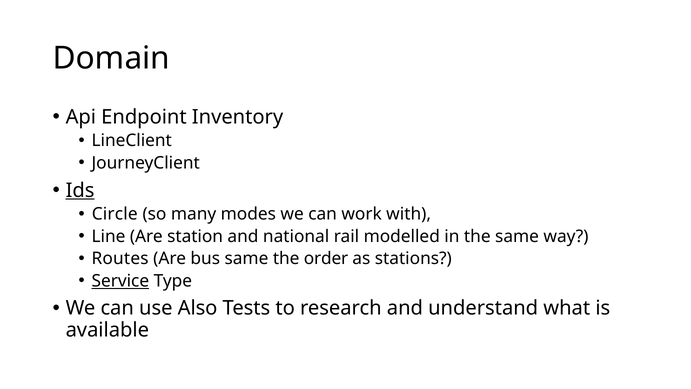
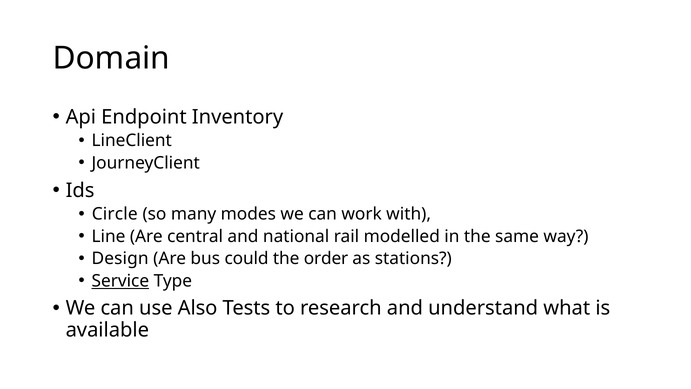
Ids underline: present -> none
station: station -> central
Routes: Routes -> Design
bus same: same -> could
